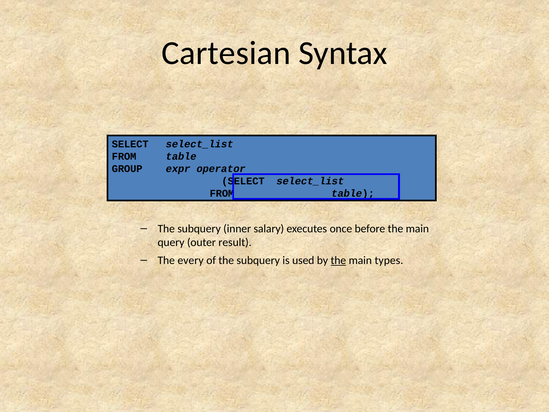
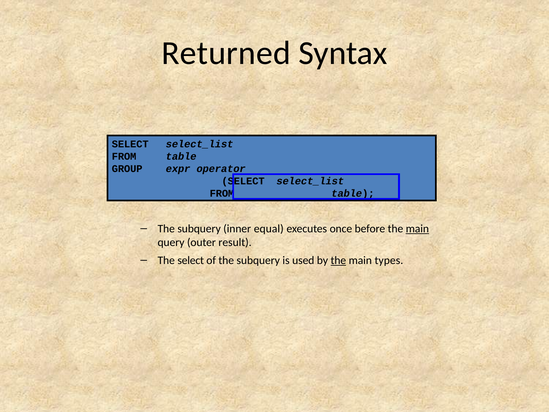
Cartesian: Cartesian -> Returned
salary: salary -> equal
main at (417, 228) underline: none -> present
The every: every -> select
